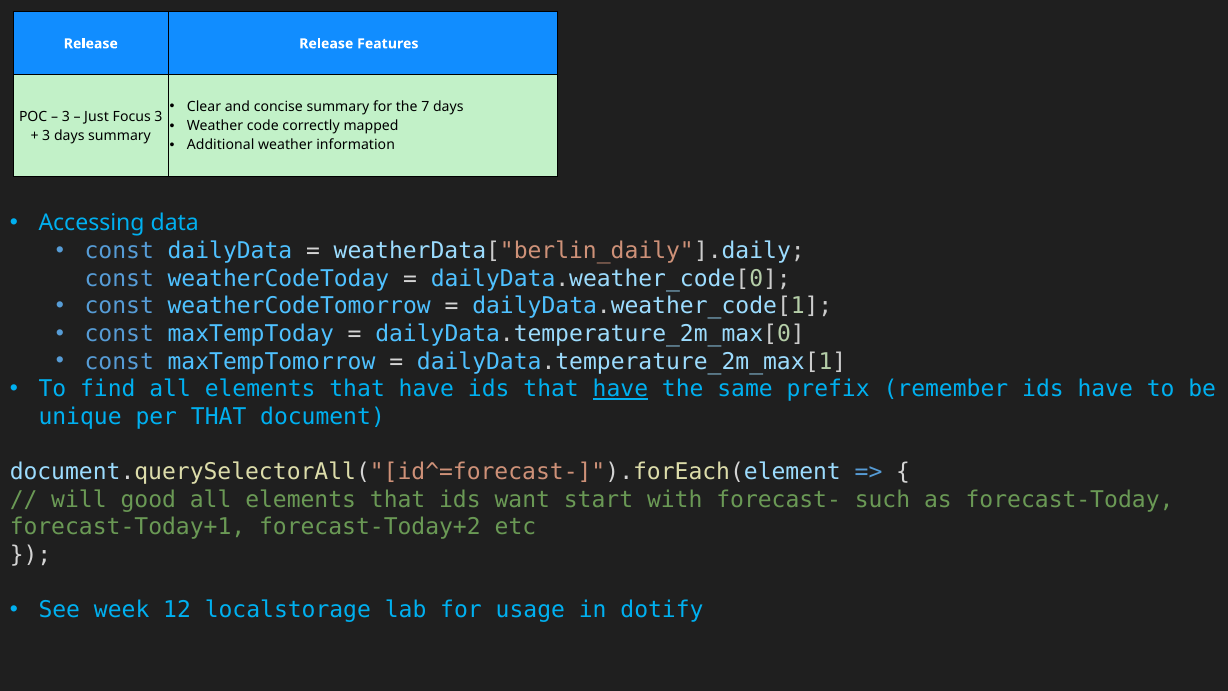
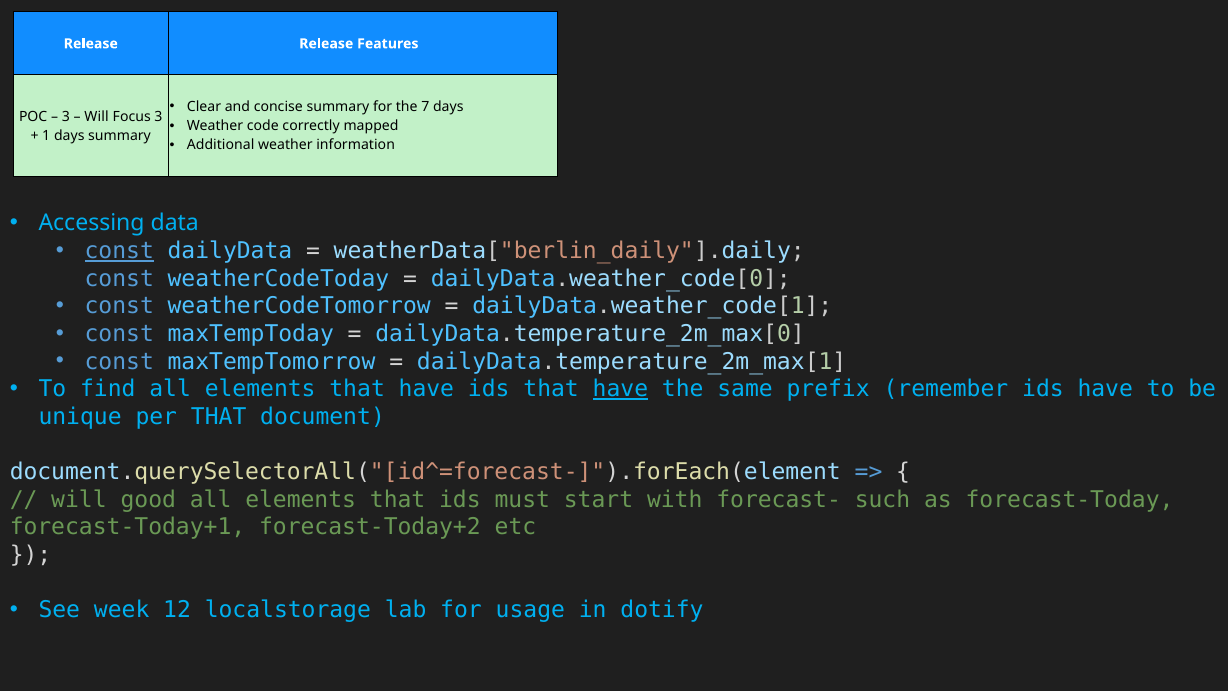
Just at (97, 116): Just -> Will
3 at (46, 136): 3 -> 1
const at (119, 251) underline: none -> present
want: want -> must
